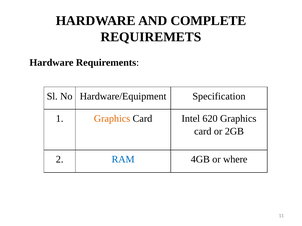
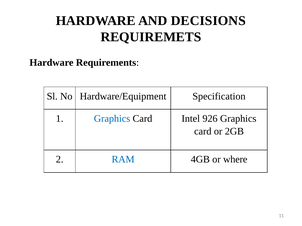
COMPLETE: COMPLETE -> DECISIONS
Graphics at (112, 119) colour: orange -> blue
620: 620 -> 926
